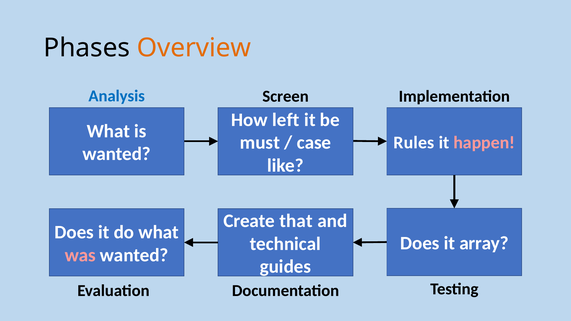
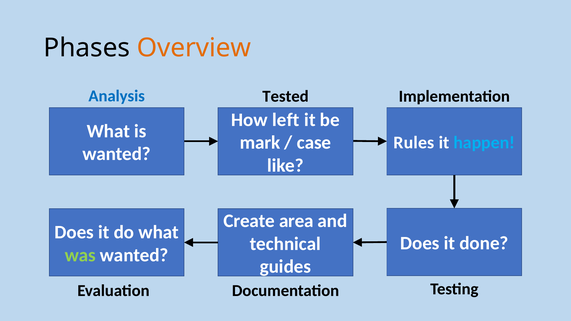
Screen: Screen -> Tested
must: must -> mark
happen colour: pink -> light blue
that: that -> area
array: array -> done
was colour: pink -> light green
